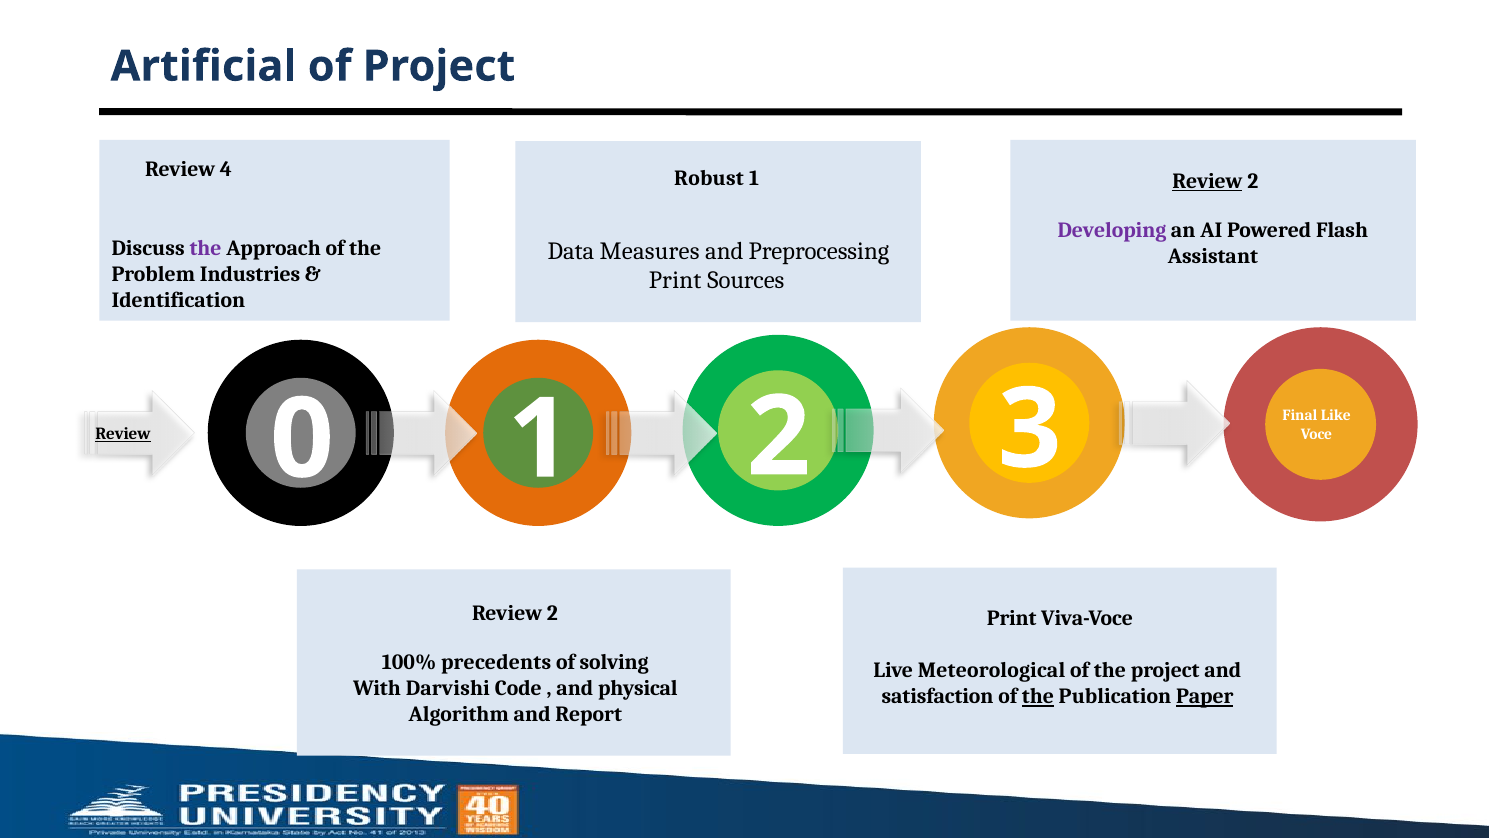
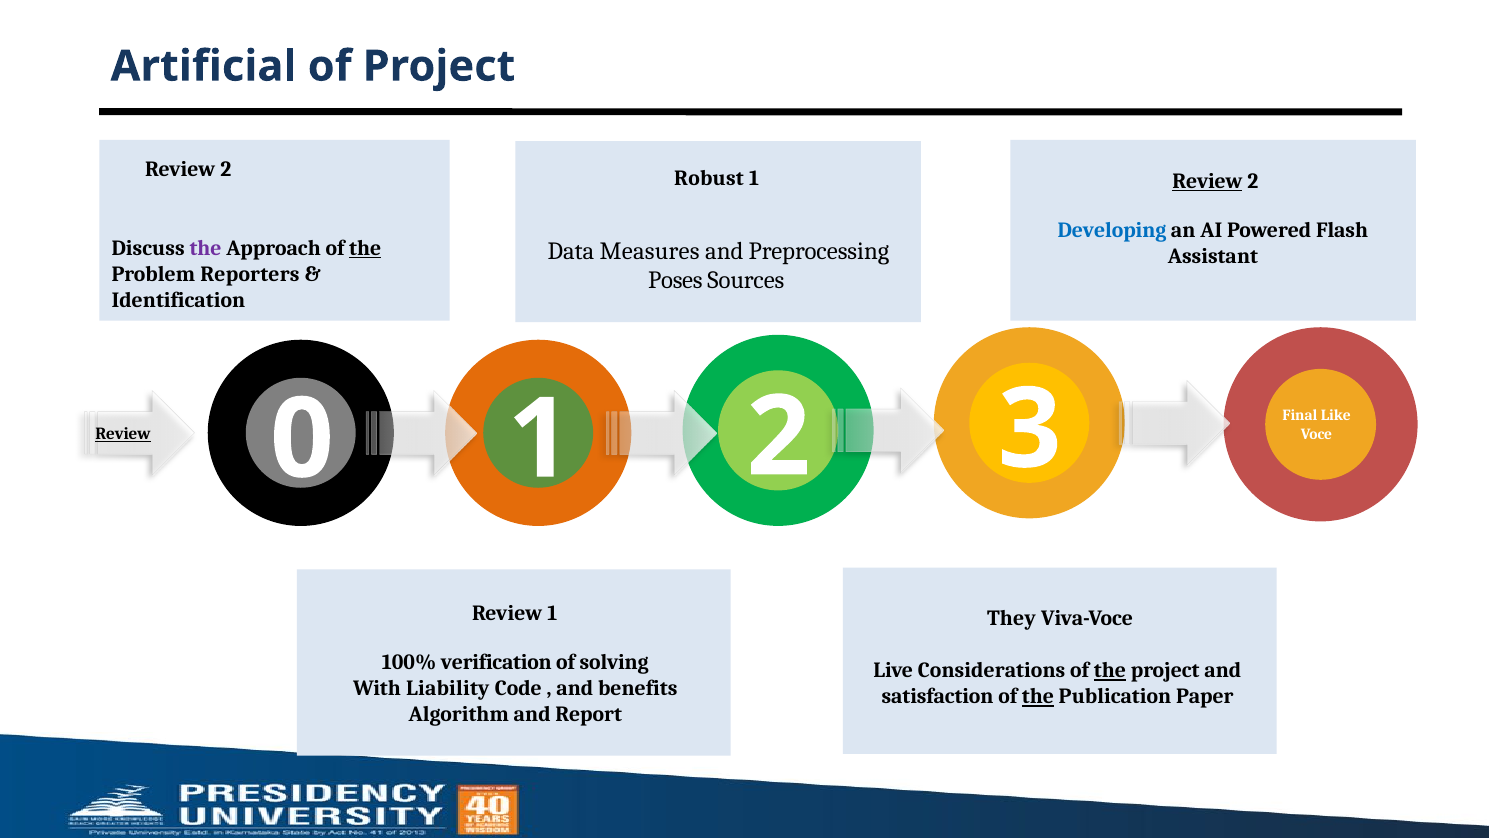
4 at (226, 170): 4 -> 2
Developing colour: purple -> blue
the at (365, 248) underline: none -> present
Industries: Industries -> Reporters
Print at (675, 281): Print -> Poses
2 at (553, 613): 2 -> 1
Print at (1012, 618): Print -> They
precedents: precedents -> verification
Meteorological: Meteorological -> Considerations
the at (1110, 670) underline: none -> present
Darvishi: Darvishi -> Liability
physical: physical -> benefits
Paper underline: present -> none
